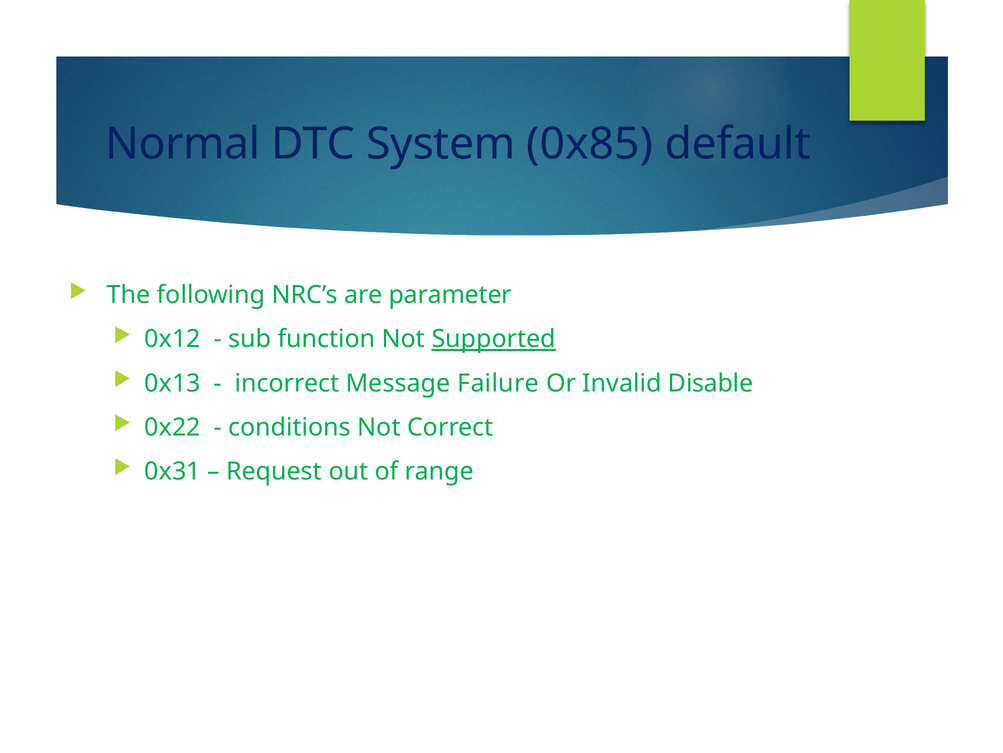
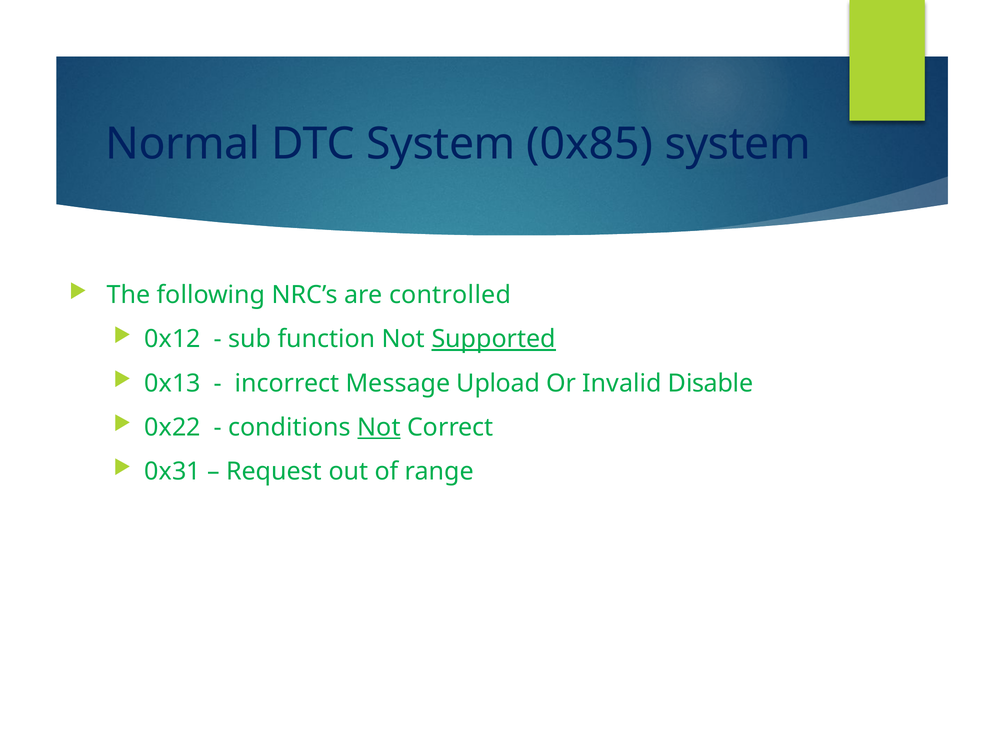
0x85 default: default -> system
parameter: parameter -> controlled
Failure: Failure -> Upload
Not at (379, 427) underline: none -> present
